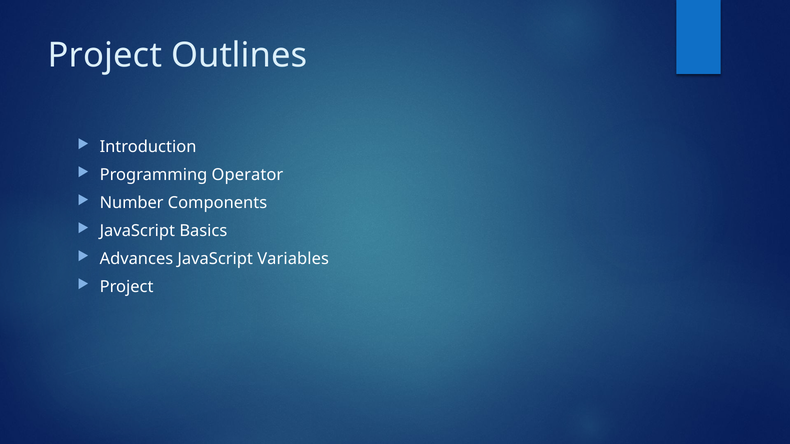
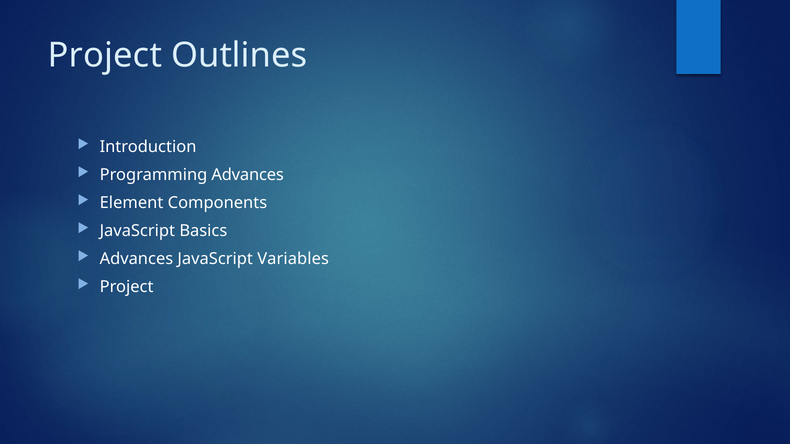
Programming Operator: Operator -> Advances
Number: Number -> Element
